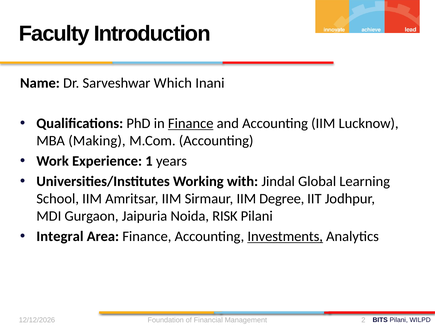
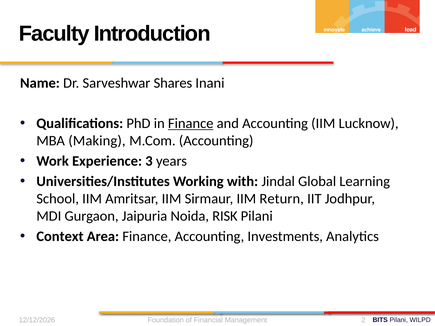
Which: Which -> Shares
1: 1 -> 3
Degree: Degree -> Return
Integral: Integral -> Context
Investments underline: present -> none
